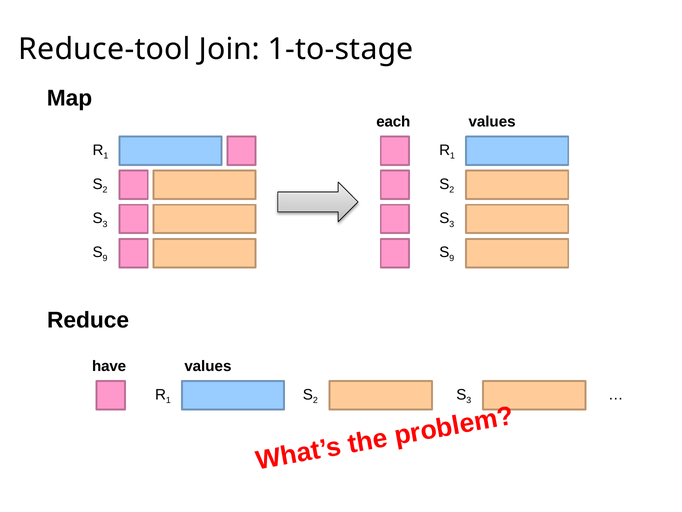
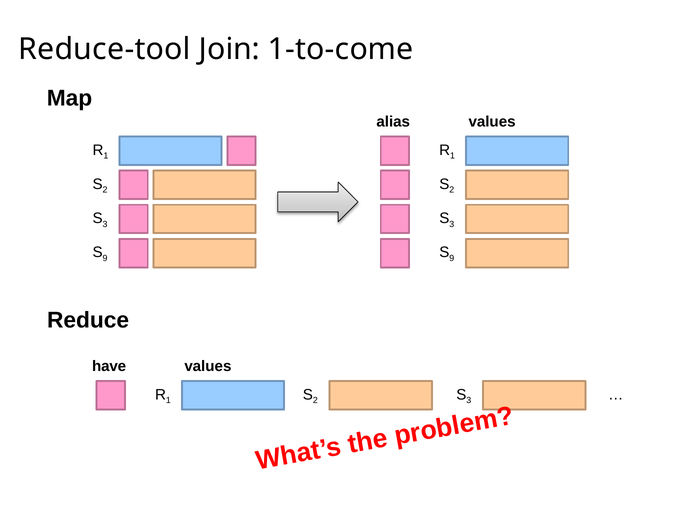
1-to-stage: 1-to-stage -> 1-to-come
each: each -> alias
